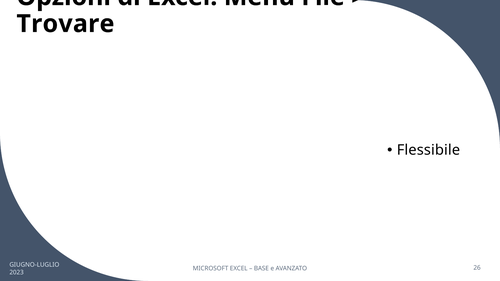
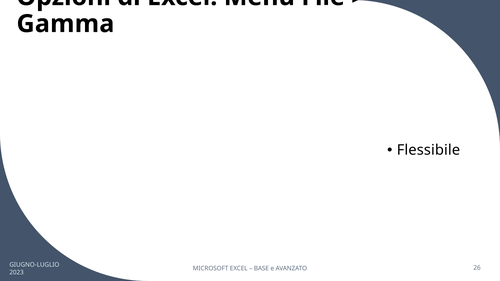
Trovare: Trovare -> Gamma
